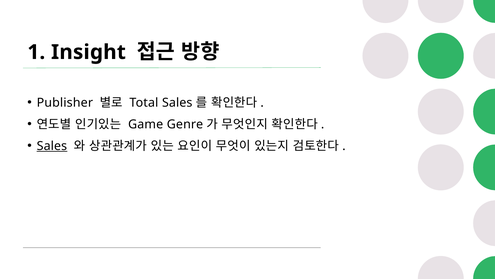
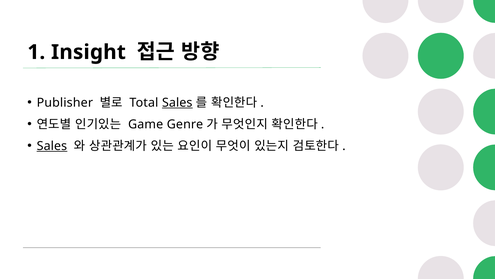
Sales at (177, 103) underline: none -> present
